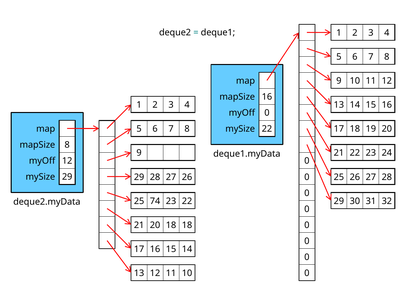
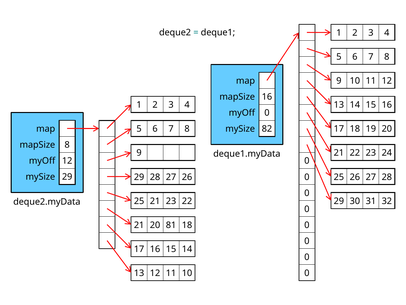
mySize 22: 22 -> 82
25 74: 74 -> 21
20 18: 18 -> 81
